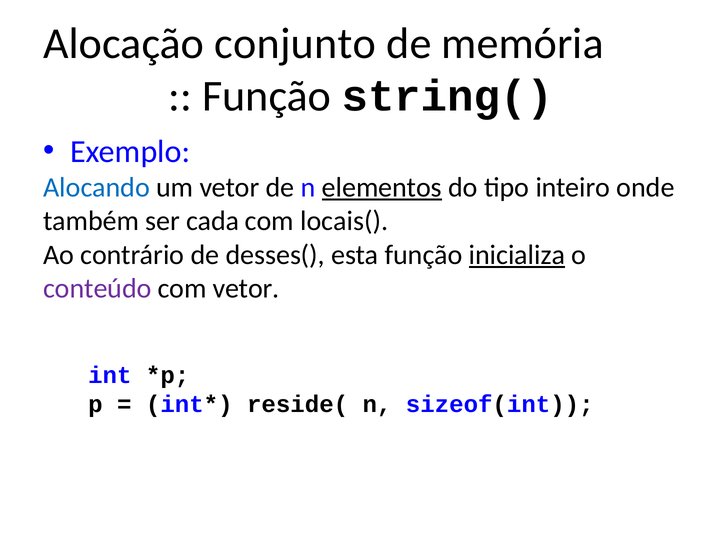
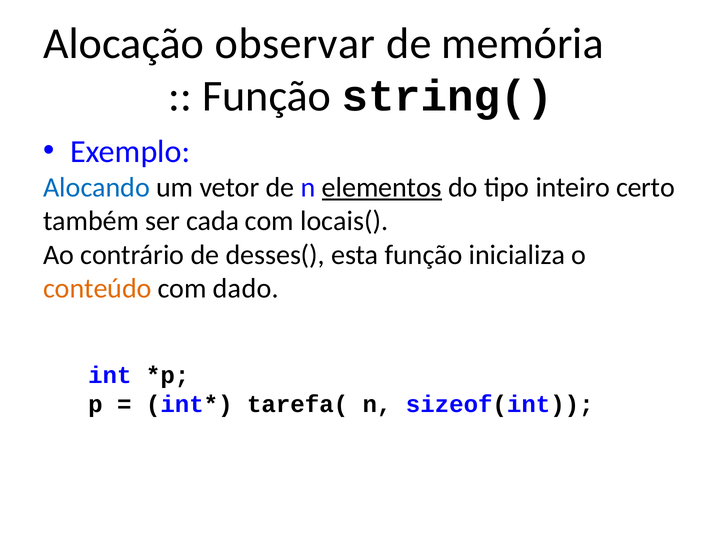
conjunto: conjunto -> observar
onde: onde -> certo
inicializa underline: present -> none
conteúdo colour: purple -> orange
com vetor: vetor -> dado
reside(: reside( -> tarefa(
